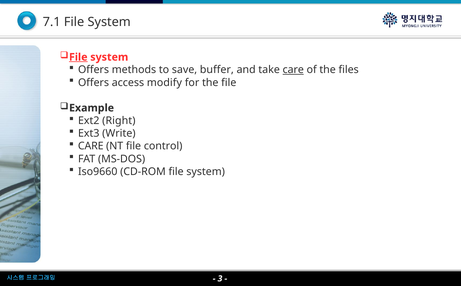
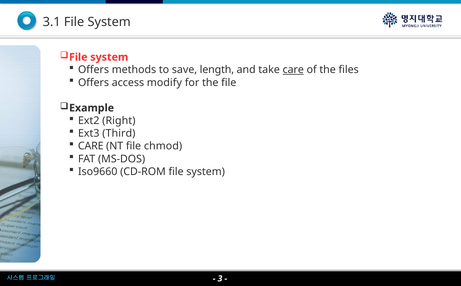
7.1: 7.1 -> 3.1
File at (78, 57) underline: present -> none
buffer: buffer -> length
Write: Write -> Third
control: control -> chmod
